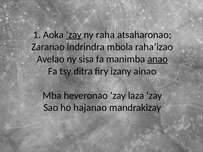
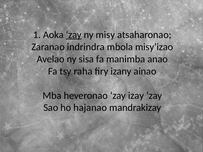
raha: raha -> misy
raha’izao: raha’izao -> misy’izao
anao underline: present -> none
ditra: ditra -> raha
laza: laza -> izay
